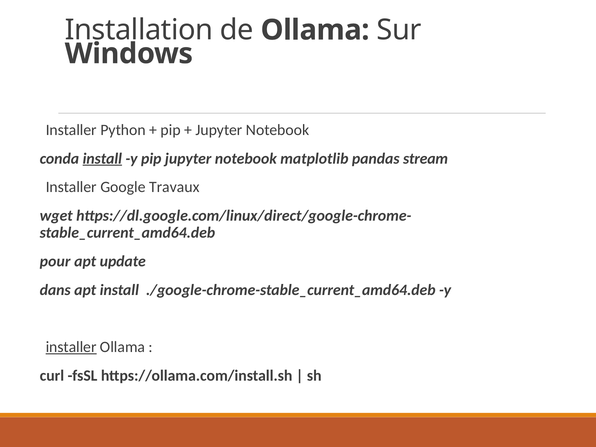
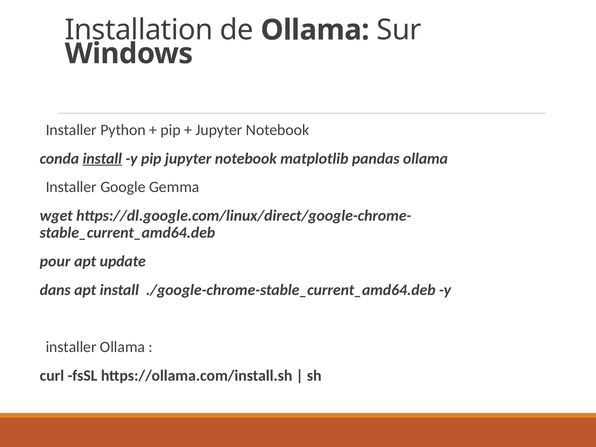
pandas stream: stream -> ollama
Travaux: Travaux -> Gemma
installer at (71, 347) underline: present -> none
